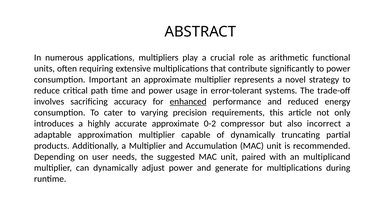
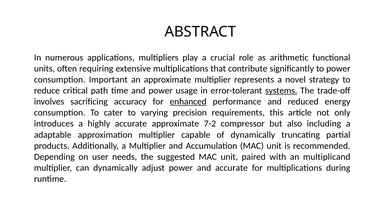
systems underline: none -> present
0-2: 0-2 -> 7-2
incorrect: incorrect -> including
and generate: generate -> accurate
